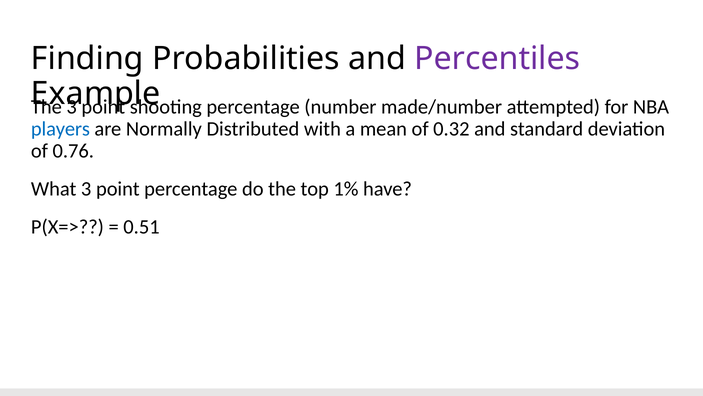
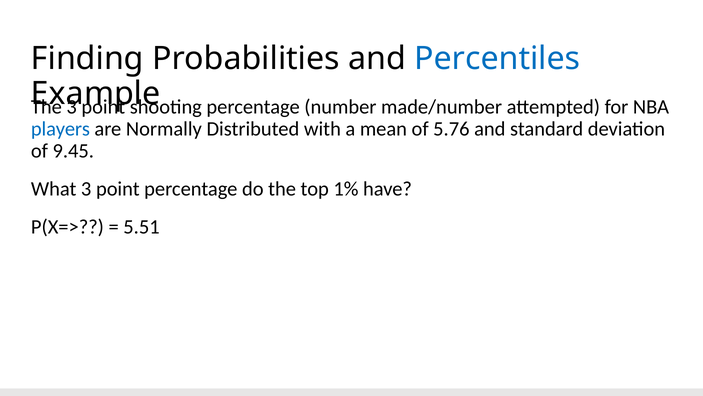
Percentiles colour: purple -> blue
0.32: 0.32 -> 5.76
0.76: 0.76 -> 9.45
0.51: 0.51 -> 5.51
